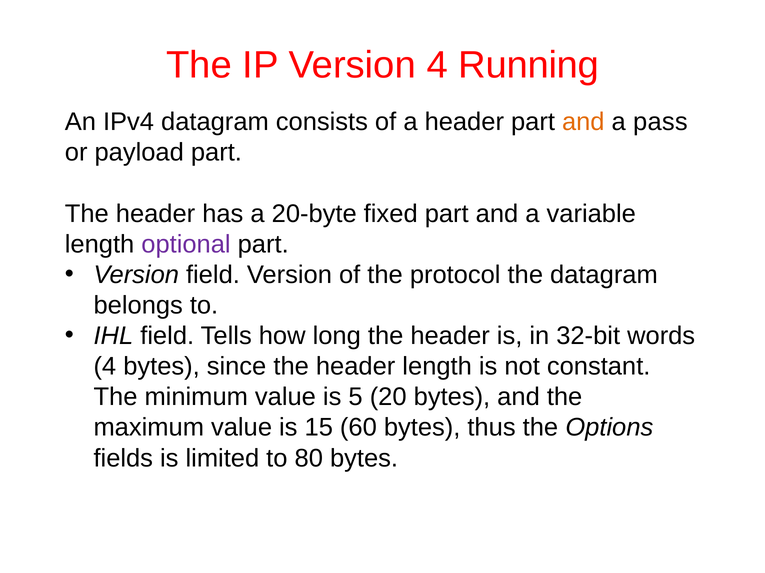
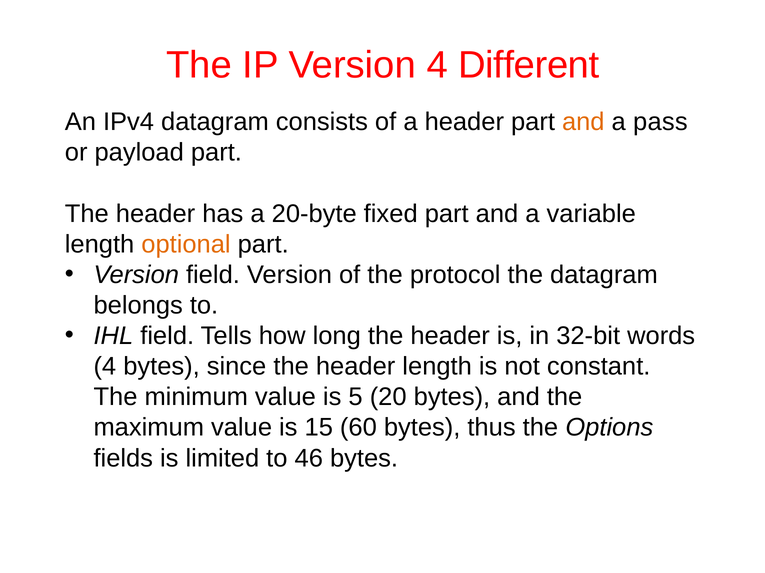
Running: Running -> Different
optional colour: purple -> orange
80: 80 -> 46
